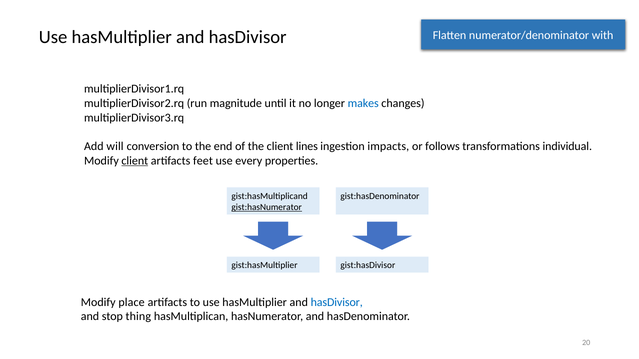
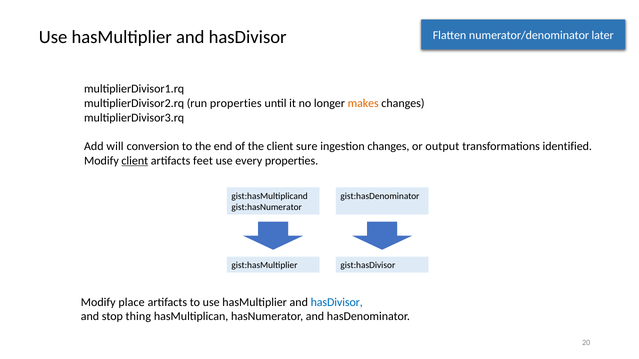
with: with -> later
run magnitude: magnitude -> properties
makes colour: blue -> orange
lines: lines -> sure
ingestion impacts: impacts -> changes
follows: follows -> output
individual: individual -> identified
gist:hasNumerator underline: present -> none
